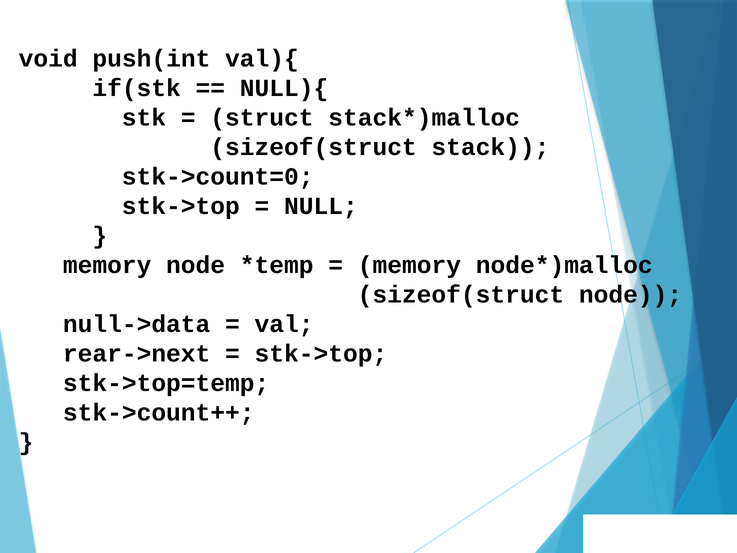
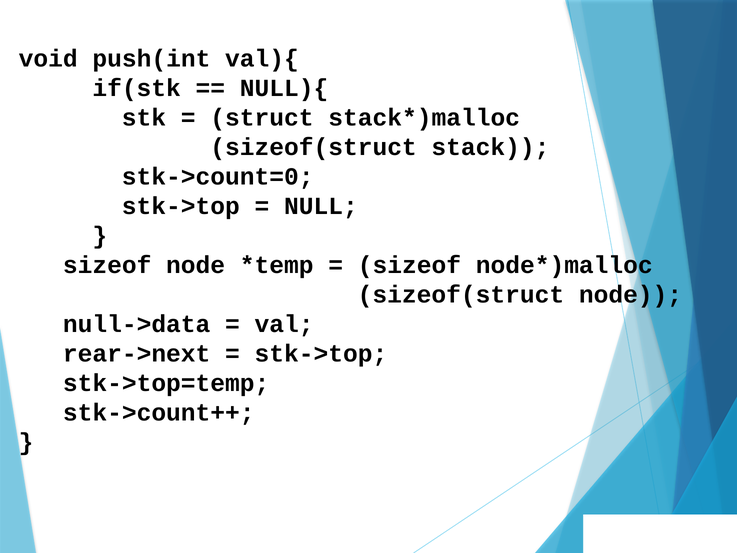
memory at (107, 265): memory -> sizeof
memory at (409, 265): memory -> sizeof
